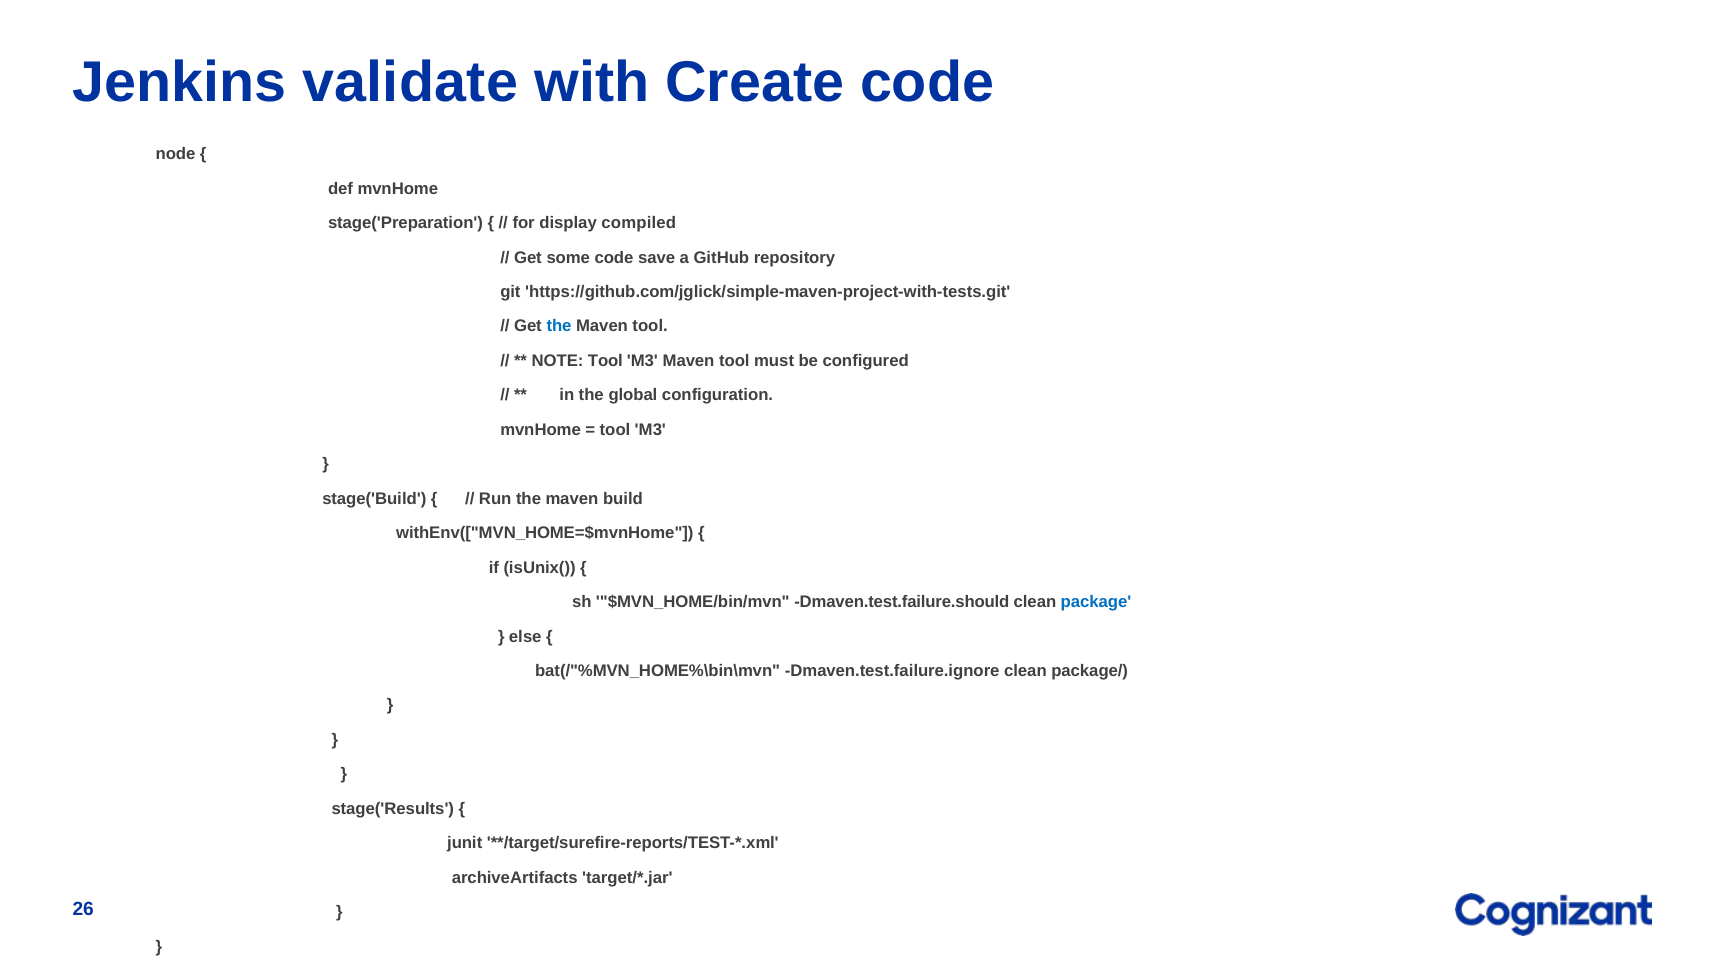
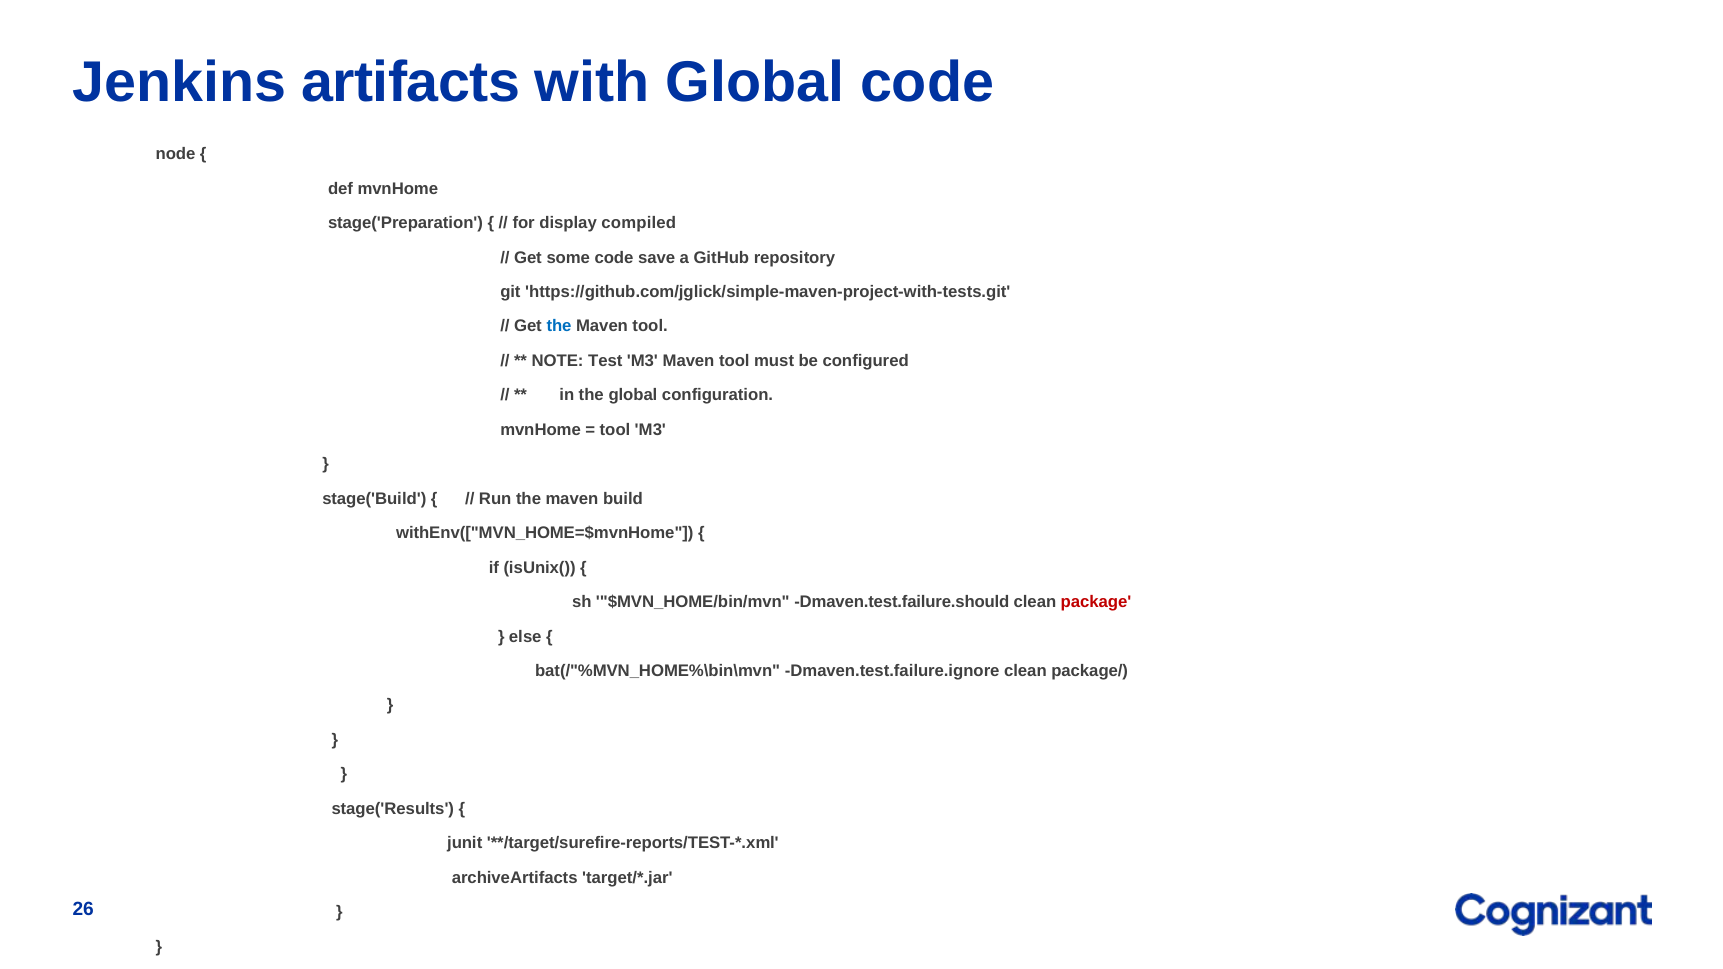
validate: validate -> artifacts
with Create: Create -> Global
NOTE Tool: Tool -> Test
package colour: blue -> red
